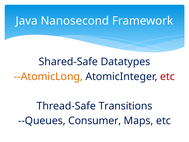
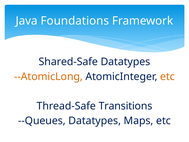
Nanosecond: Nanosecond -> Foundations
etc at (168, 76) colour: red -> orange
--Queues Consumer: Consumer -> Datatypes
